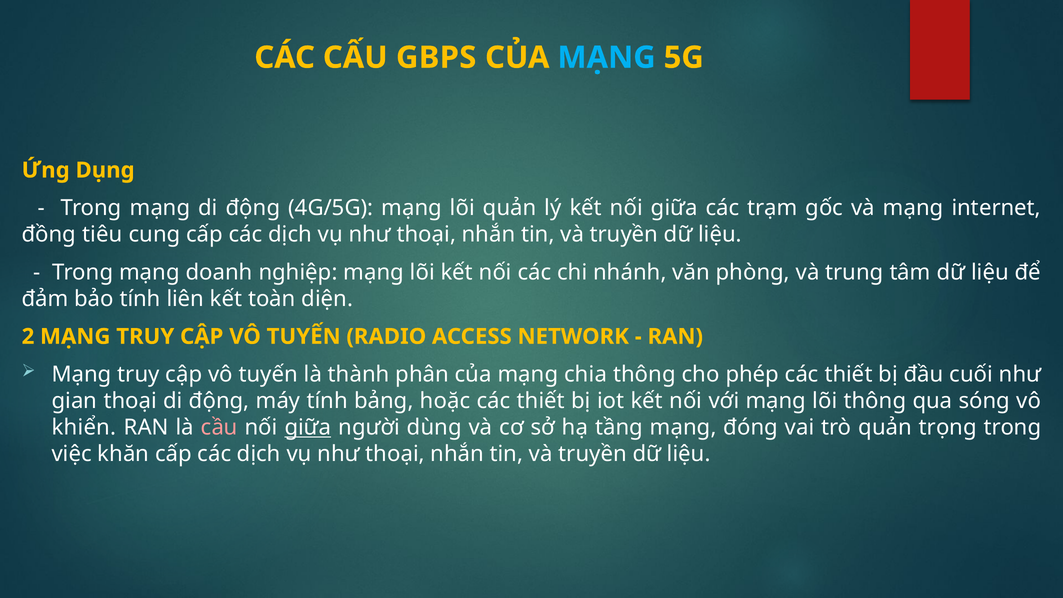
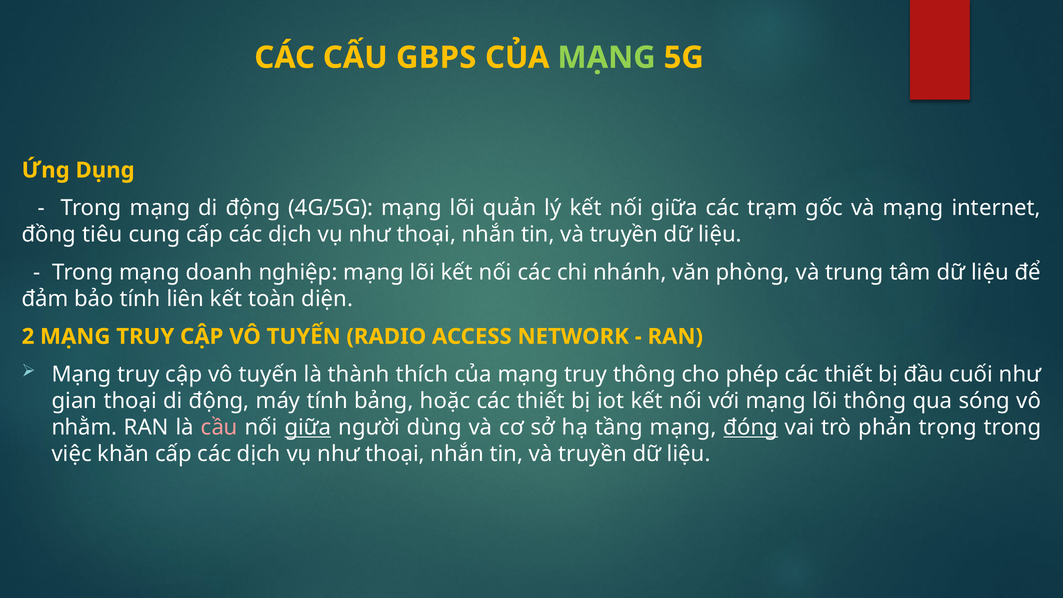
MẠNG at (607, 58) colour: light blue -> light green
phân: phân -> thích
của mạng chia: chia -> truy
khiển: khiển -> nhằm
đóng underline: none -> present
trò quản: quản -> phản
